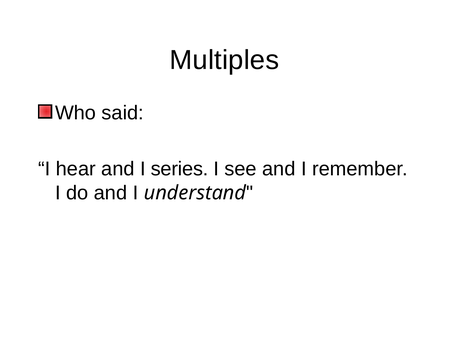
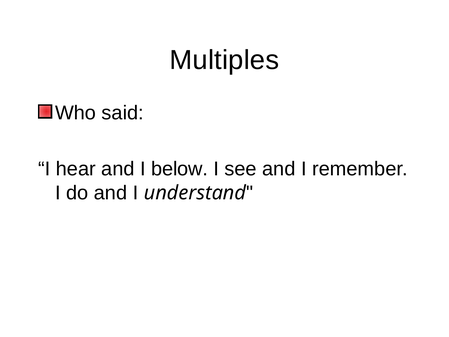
series: series -> below
